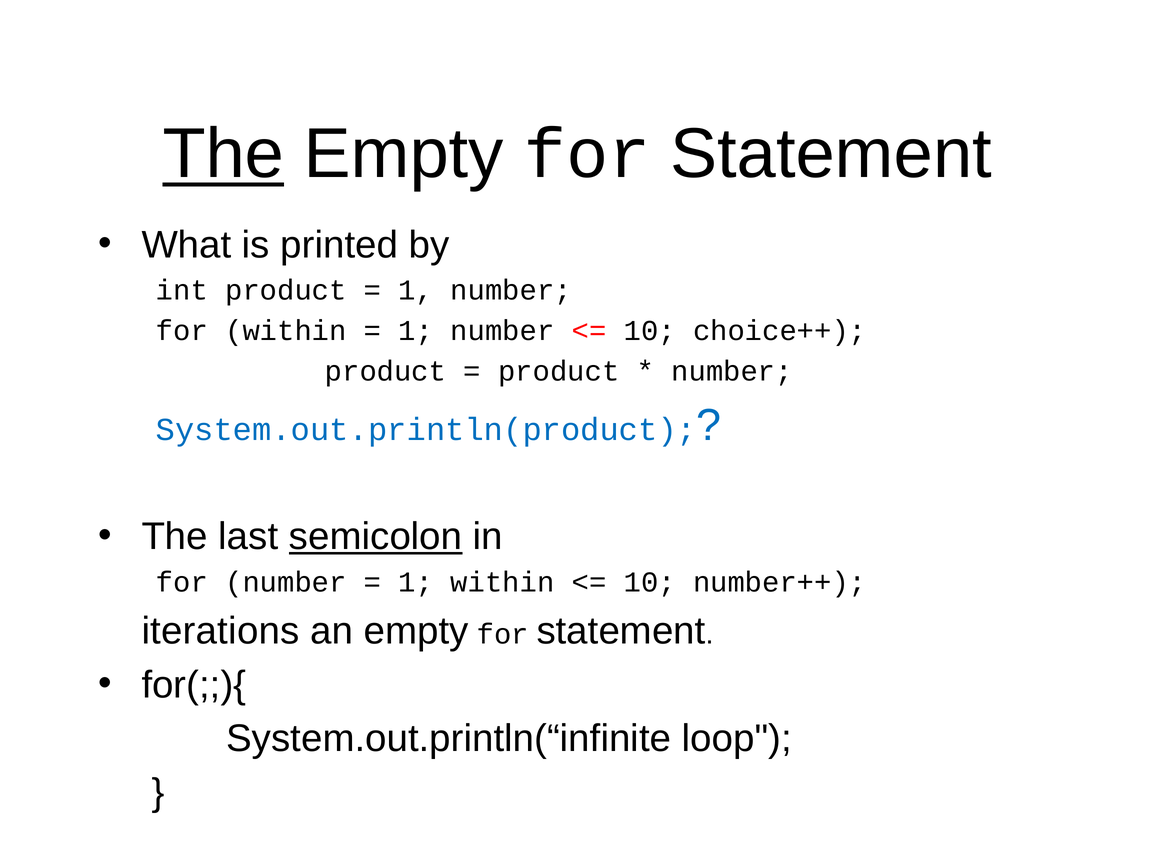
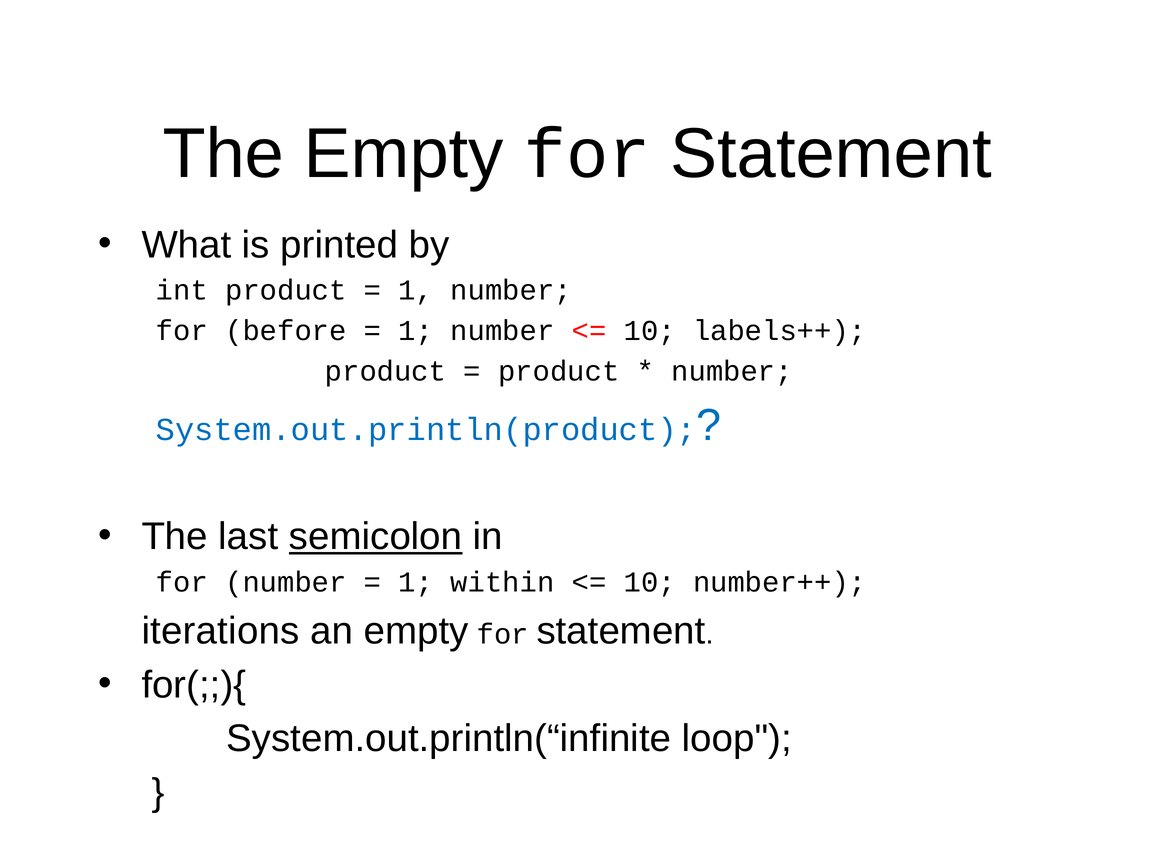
The at (223, 154) underline: present -> none
for within: within -> before
choice++: choice++ -> labels++
